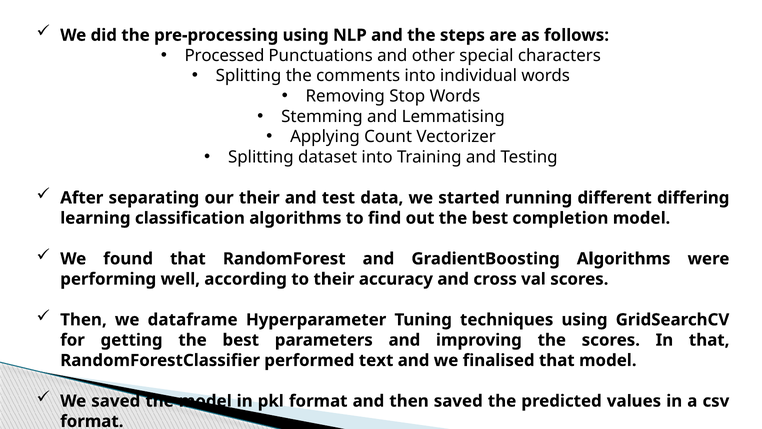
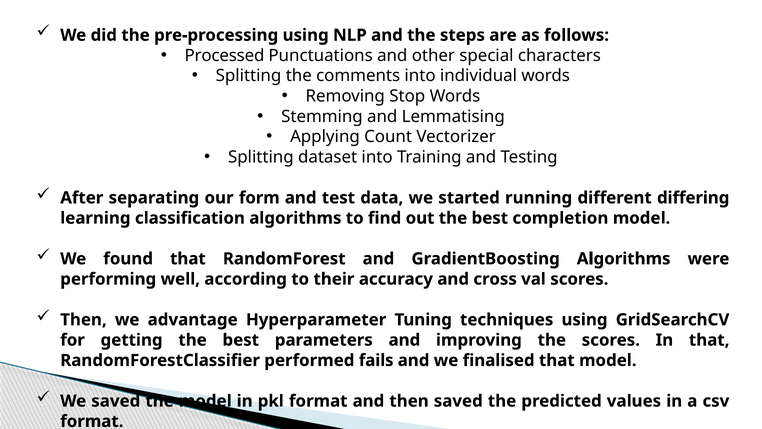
our their: their -> form
dataframe: dataframe -> advantage
text: text -> fails
